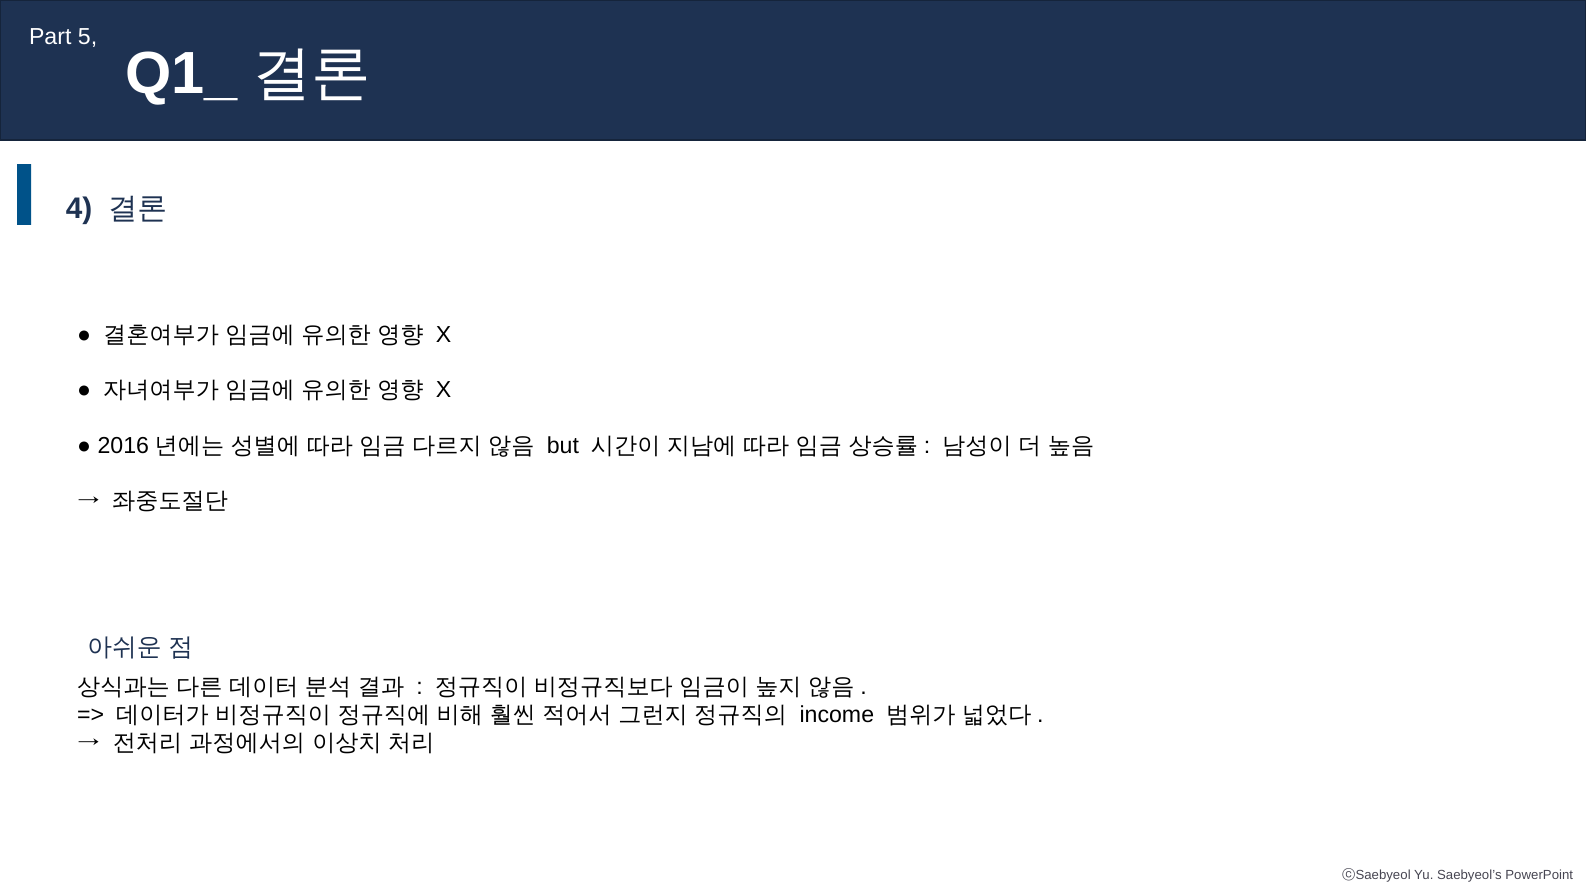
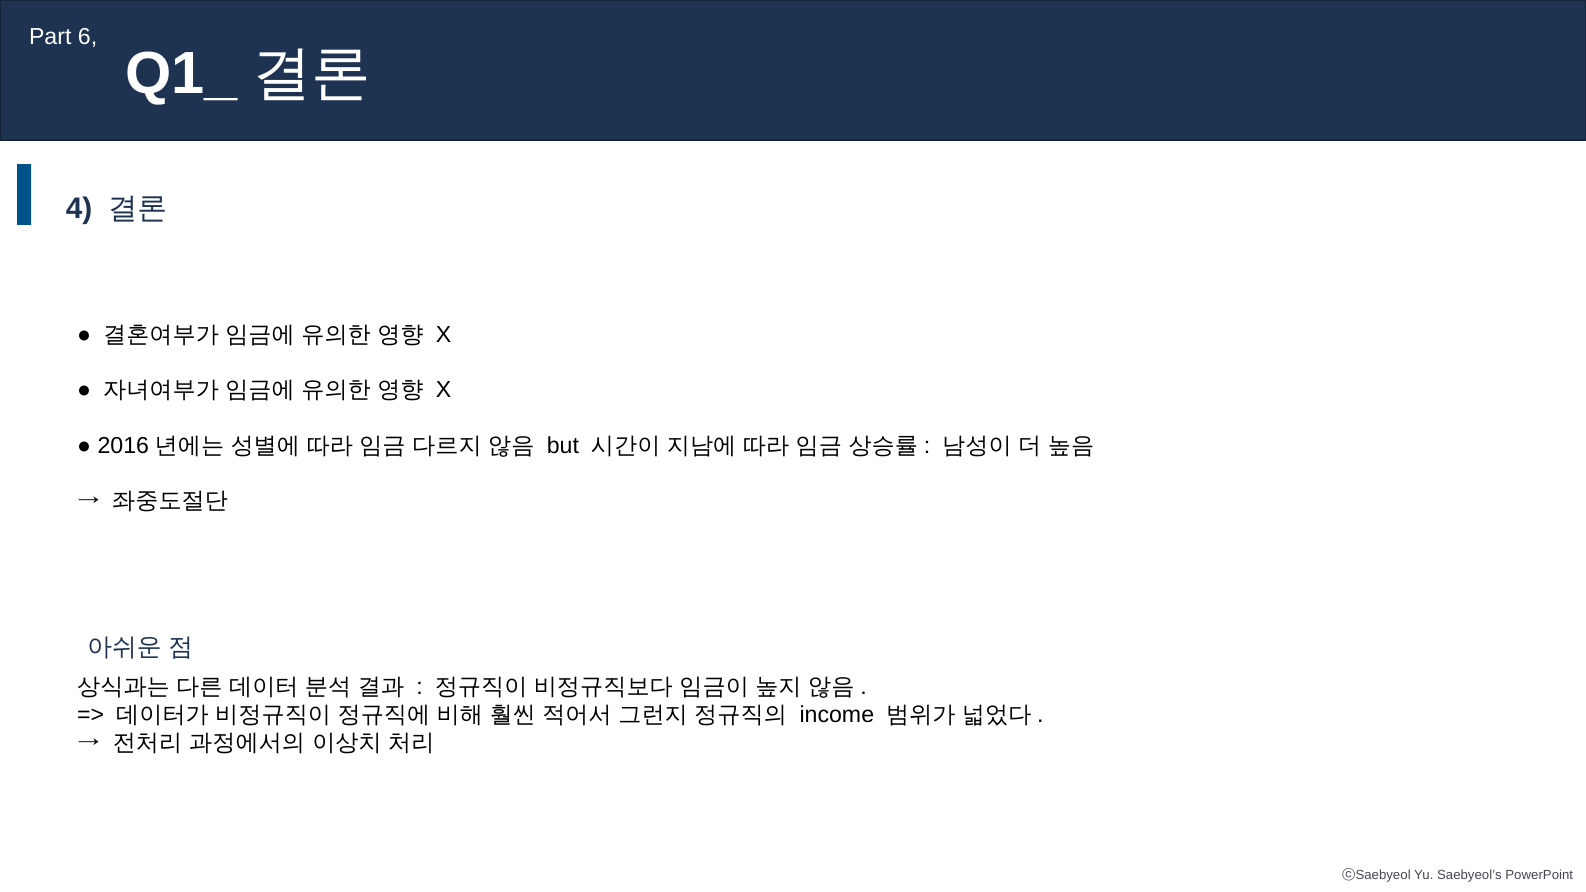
5: 5 -> 6
